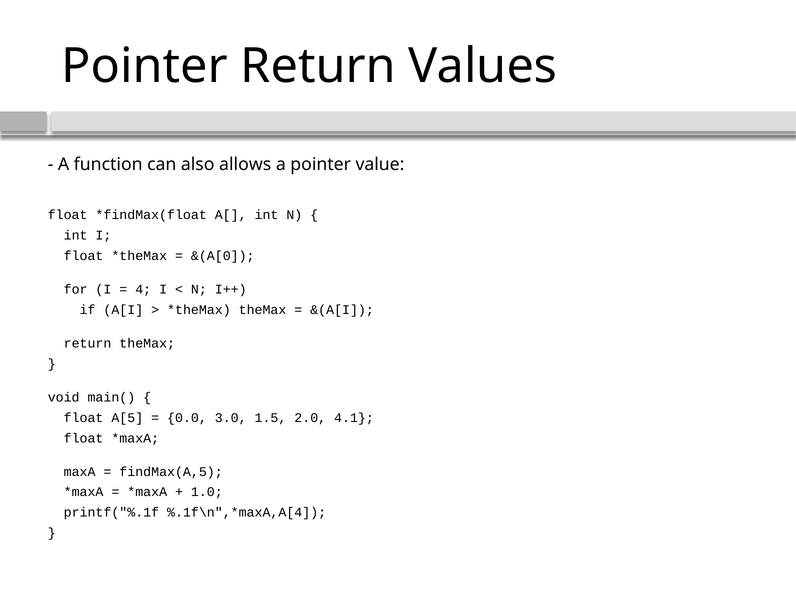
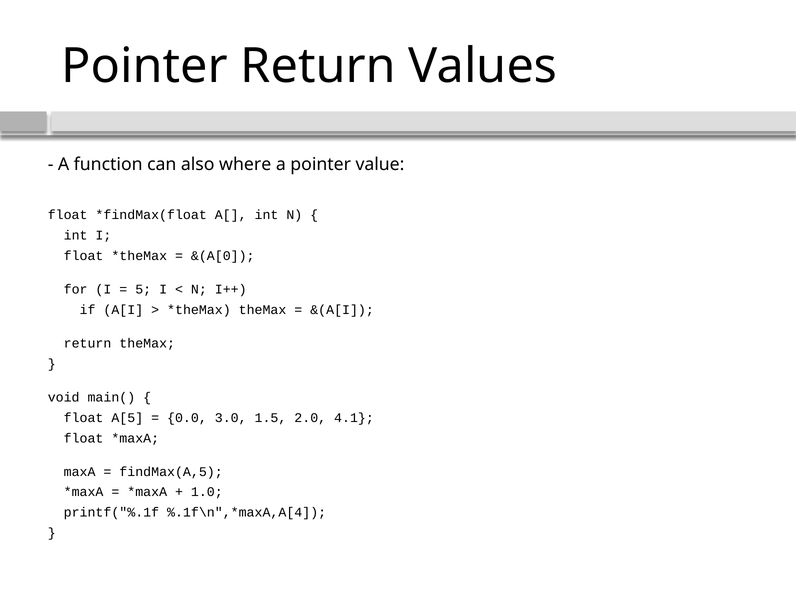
allows: allows -> where
4: 4 -> 5
